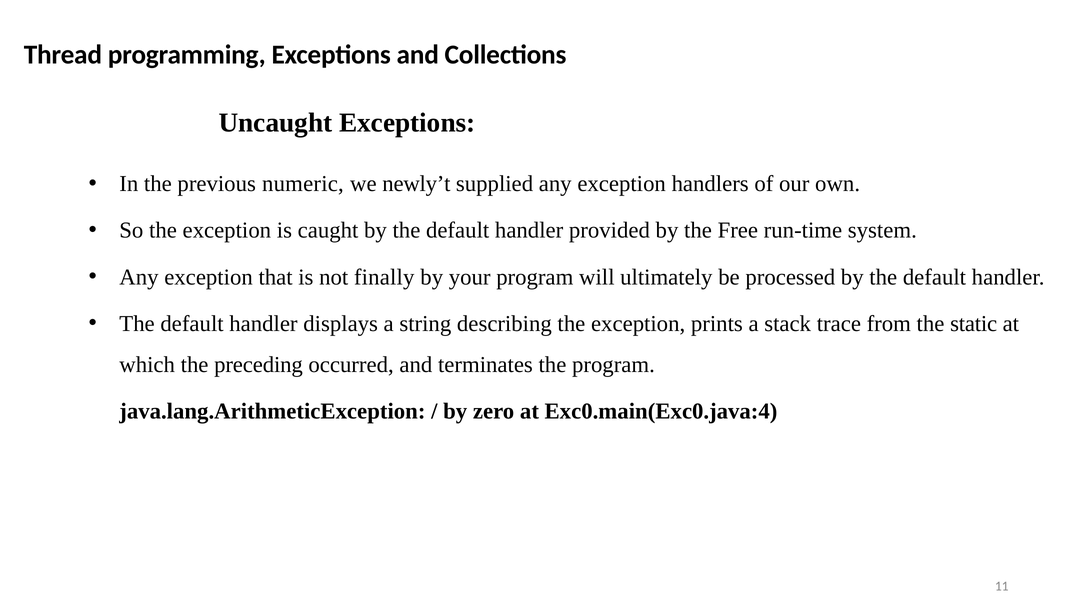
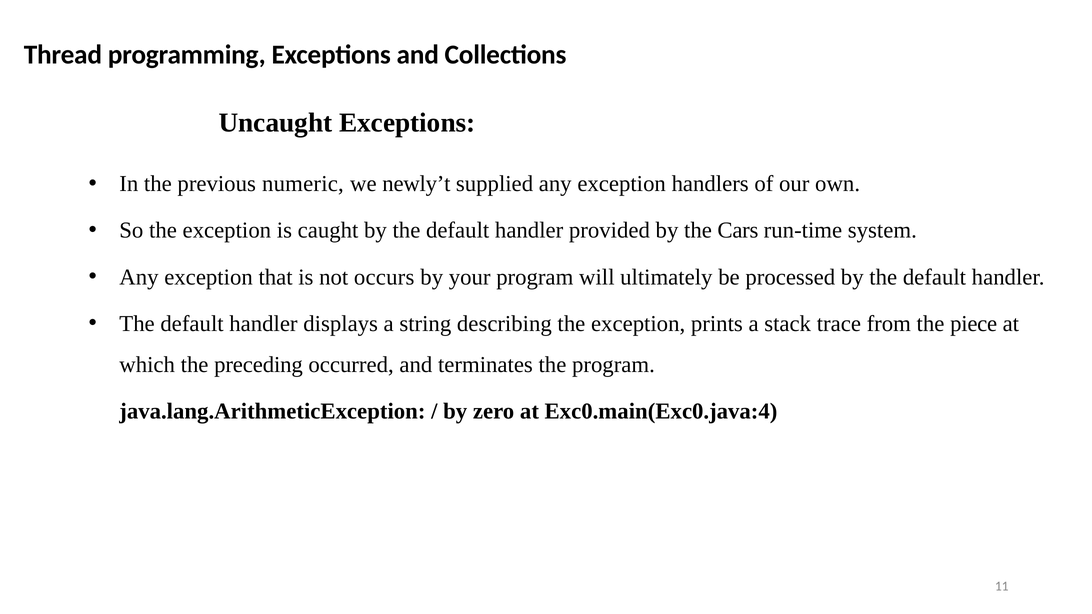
Free: Free -> Cars
finally: finally -> occurs
static: static -> piece
